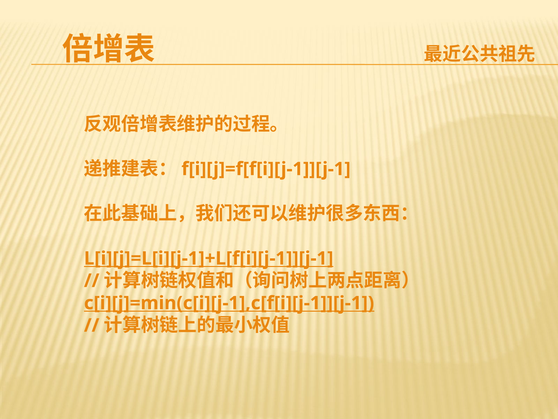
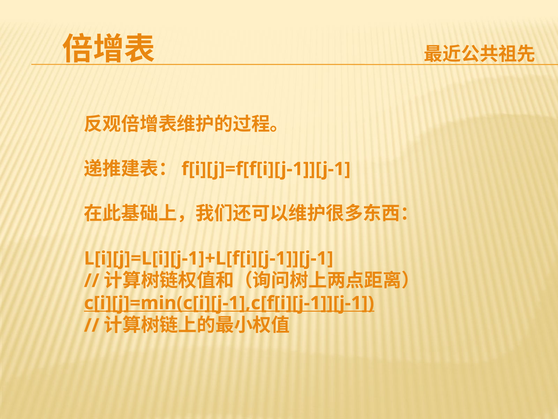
L[i][j]=L[i][j-1]+L[f[i][j-1]][j-1 underline: present -> none
